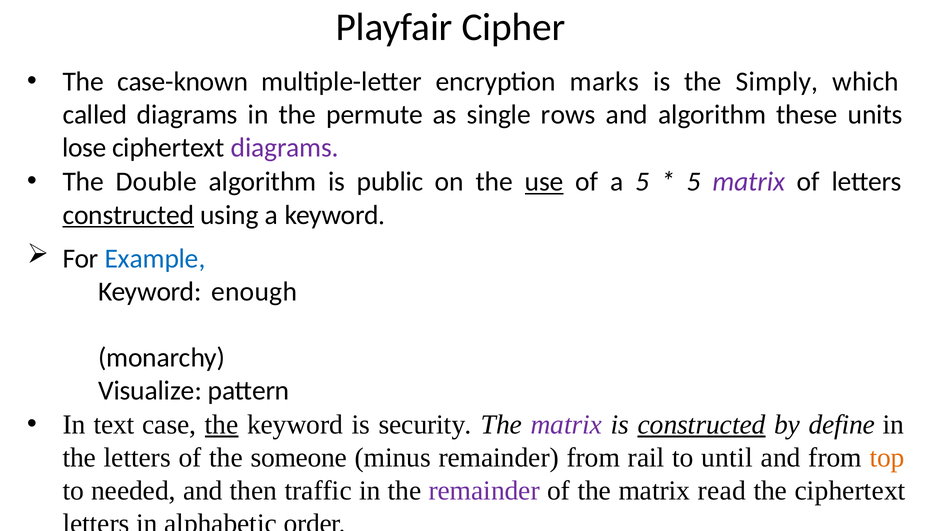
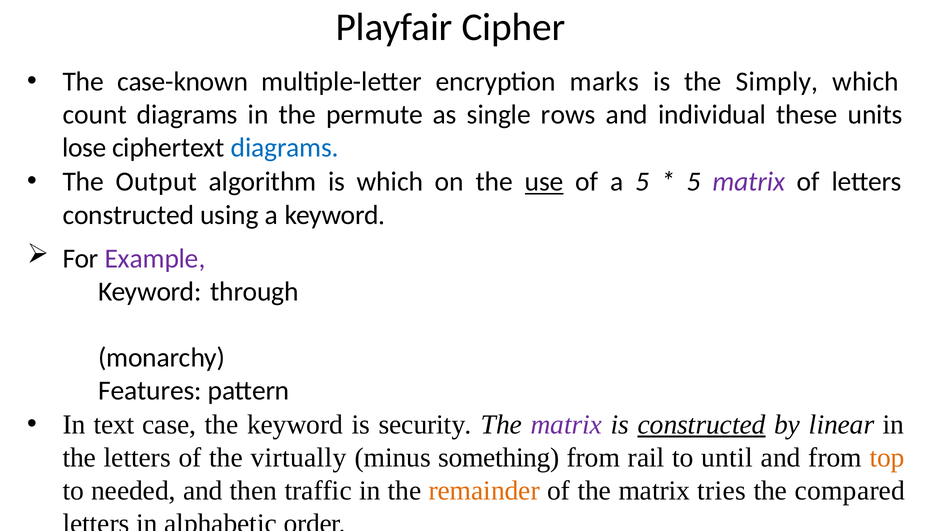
called at (95, 115): called -> count
and algorithm: algorithm -> individual
diagrams at (285, 148) colour: purple -> blue
Double: Double -> Output
is public: public -> which
constructed at (128, 215) underline: present -> none
Example colour: blue -> purple
enough: enough -> through
Visualize: Visualize -> Features
the at (222, 425) underline: present -> none
define: define -> linear
someone: someone -> virtually
minus remainder: remainder -> something
remainder at (484, 491) colour: purple -> orange
read: read -> tries
the ciphertext: ciphertext -> compared
